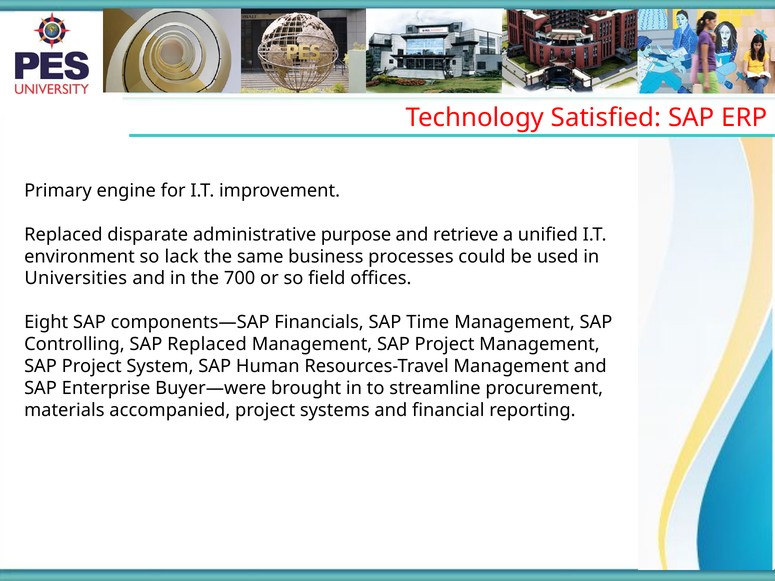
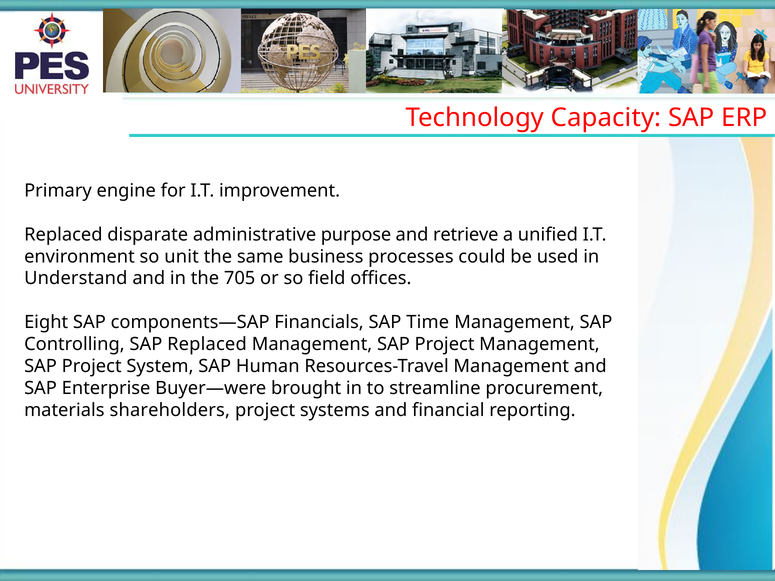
Satisfied: Satisfied -> Capacity
lack: lack -> unit
Universities: Universities -> Understand
700: 700 -> 705
accompanied: accompanied -> shareholders
